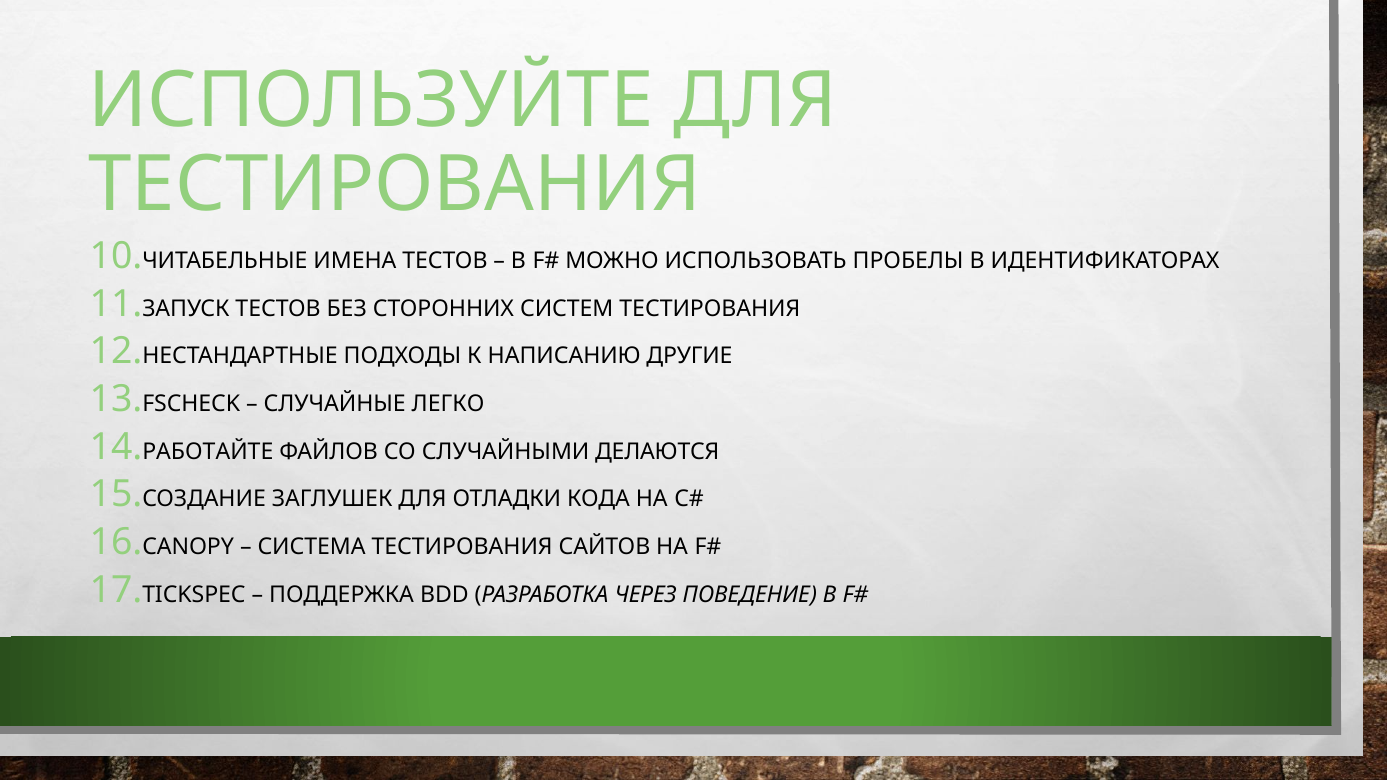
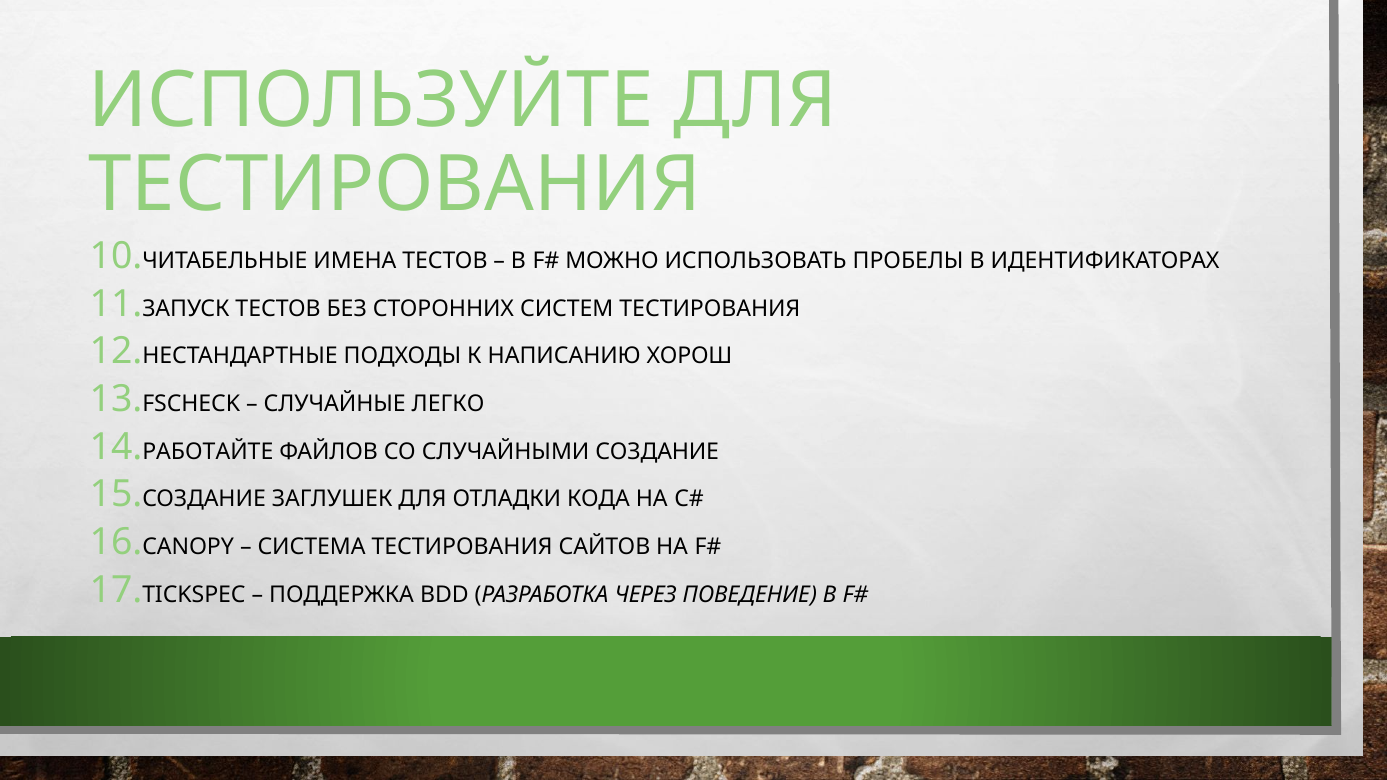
ДРУГИЕ: ДРУГИЕ -> ХОРОШ
СЛУЧАЙНЫМИ ДЕЛАЮТСЯ: ДЕЛАЮТСЯ -> СОЗДАНИЕ
